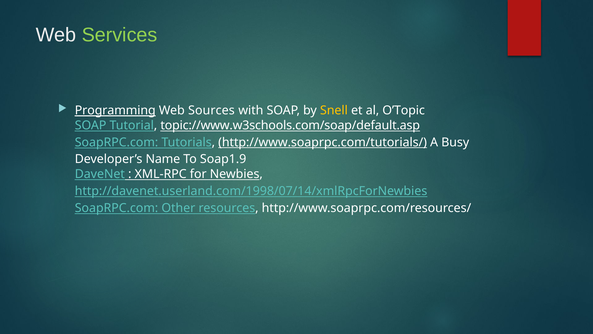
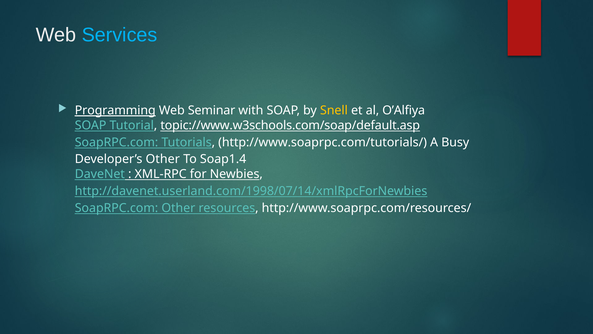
Services colour: light green -> light blue
Sources: Sources -> Seminar
O’Topic: O’Topic -> O’Alfiya
http://www.soaprpc.com/tutorials/ underline: present -> none
Developer’s Name: Name -> Other
Soap1.9: Soap1.9 -> Soap1.4
